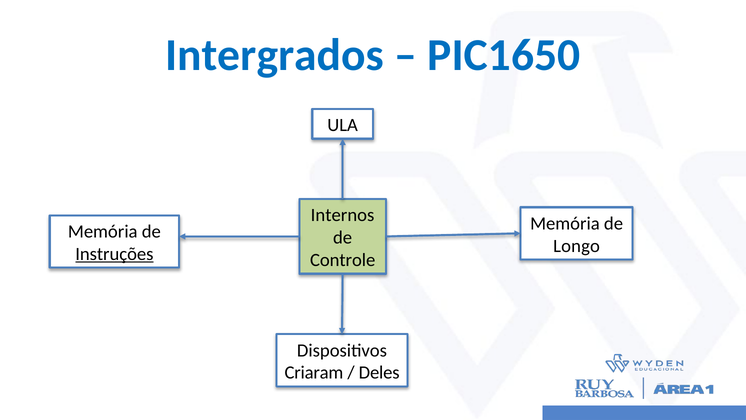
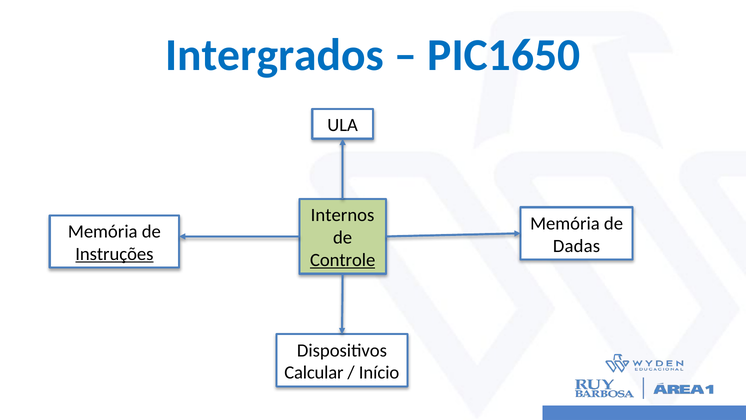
Longo: Longo -> Dadas
Controle underline: none -> present
Criaram: Criaram -> Calcular
Deles: Deles -> Início
